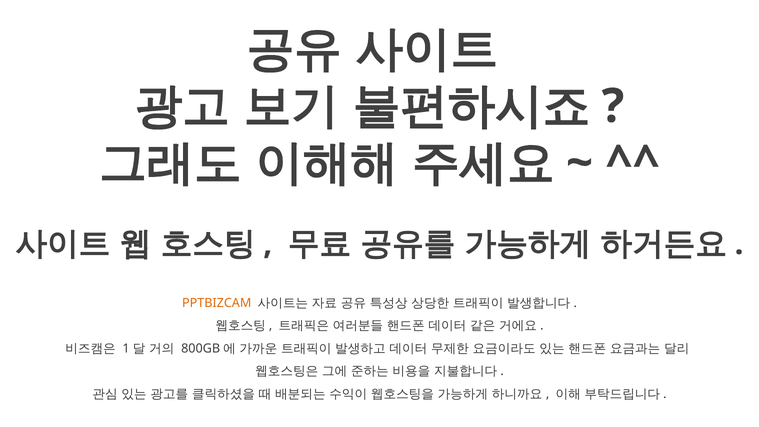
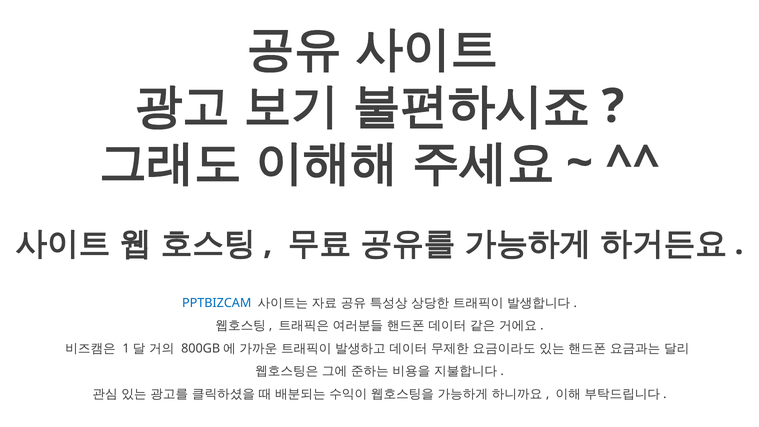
PPTBIZCAM colour: orange -> blue
